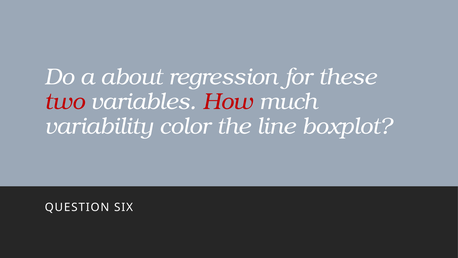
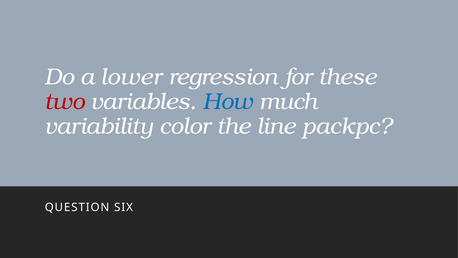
about: about -> lower
How colour: red -> blue
boxplot: boxplot -> packpc
